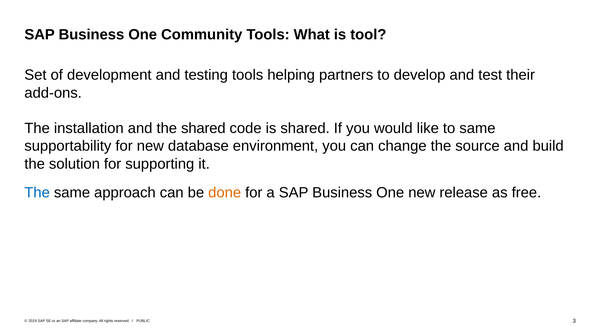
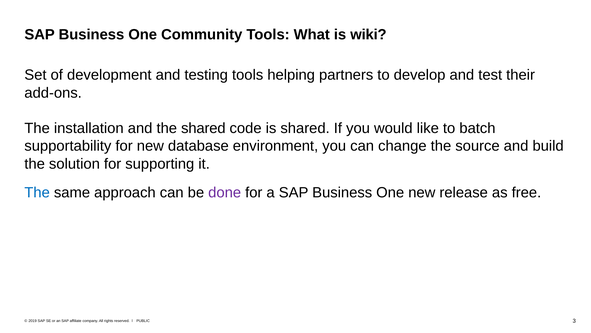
tool: tool -> wiki
to same: same -> batch
done colour: orange -> purple
